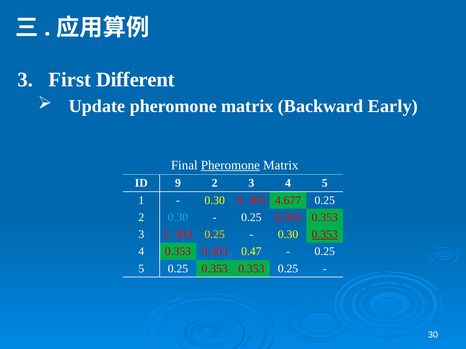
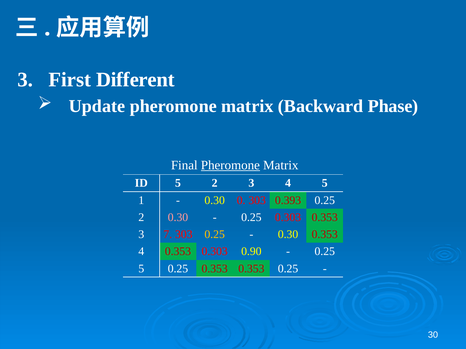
Early: Early -> Phase
ID 9: 9 -> 5
4.677: 4.677 -> 0.393
0.30 at (178, 218) colour: light blue -> pink
3 2: 2 -> 7
0.353 at (325, 235) underline: present -> none
0.47: 0.47 -> 0.90
